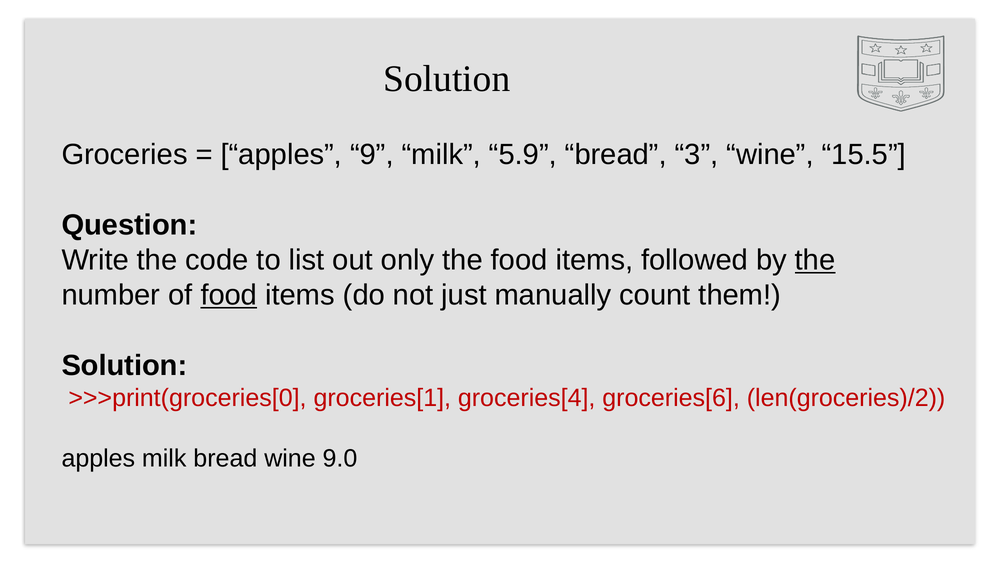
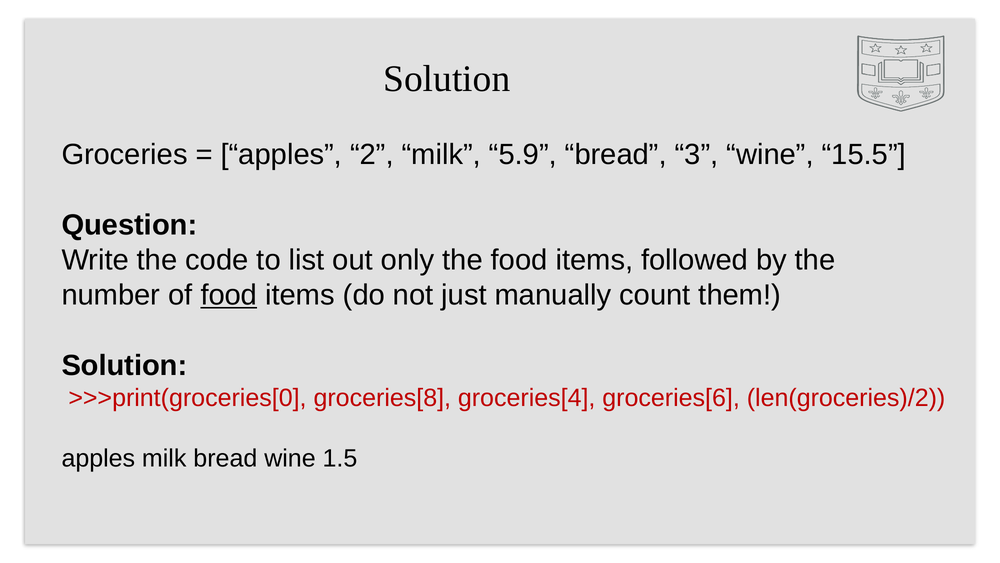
9: 9 -> 2
the at (815, 260) underline: present -> none
groceries[1: groceries[1 -> groceries[8
9.0: 9.0 -> 1.5
